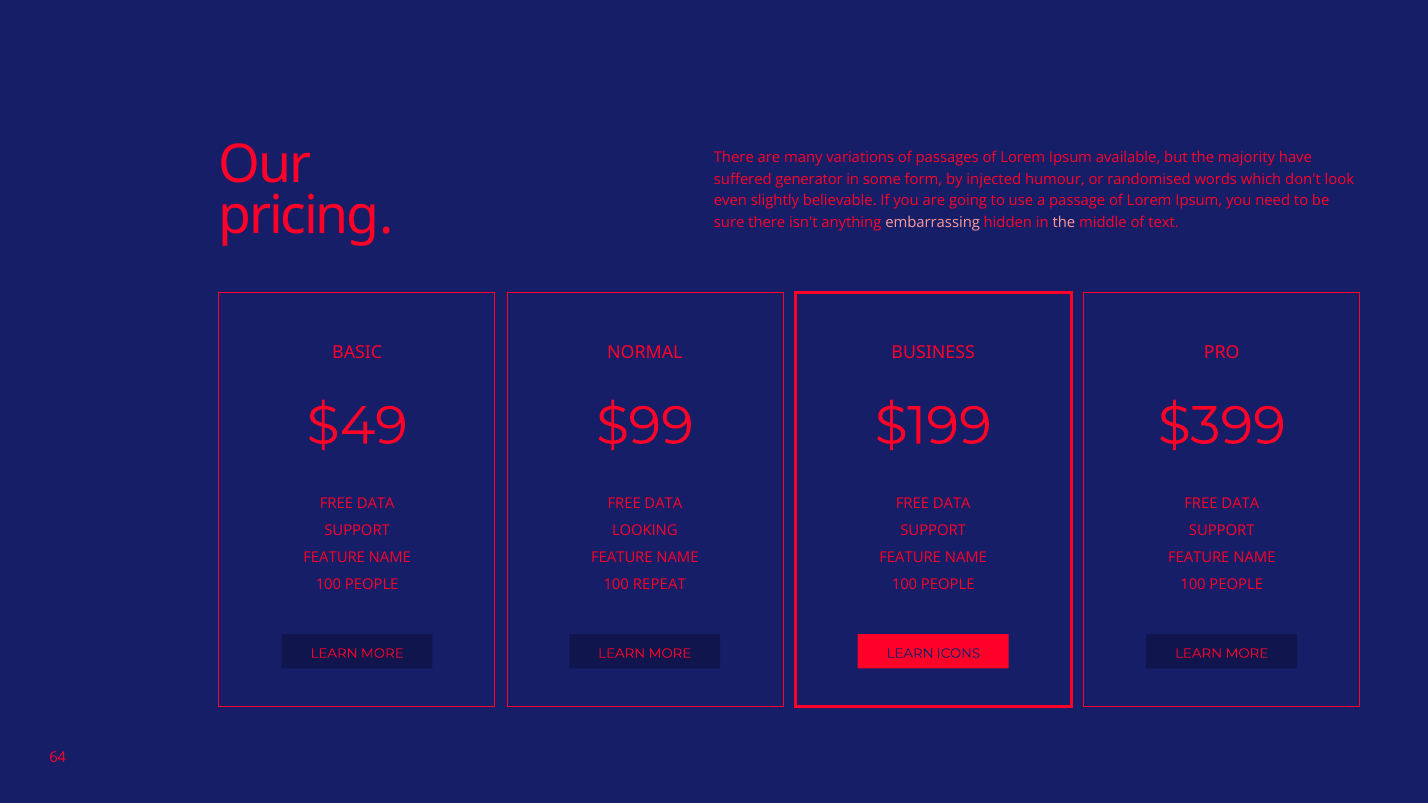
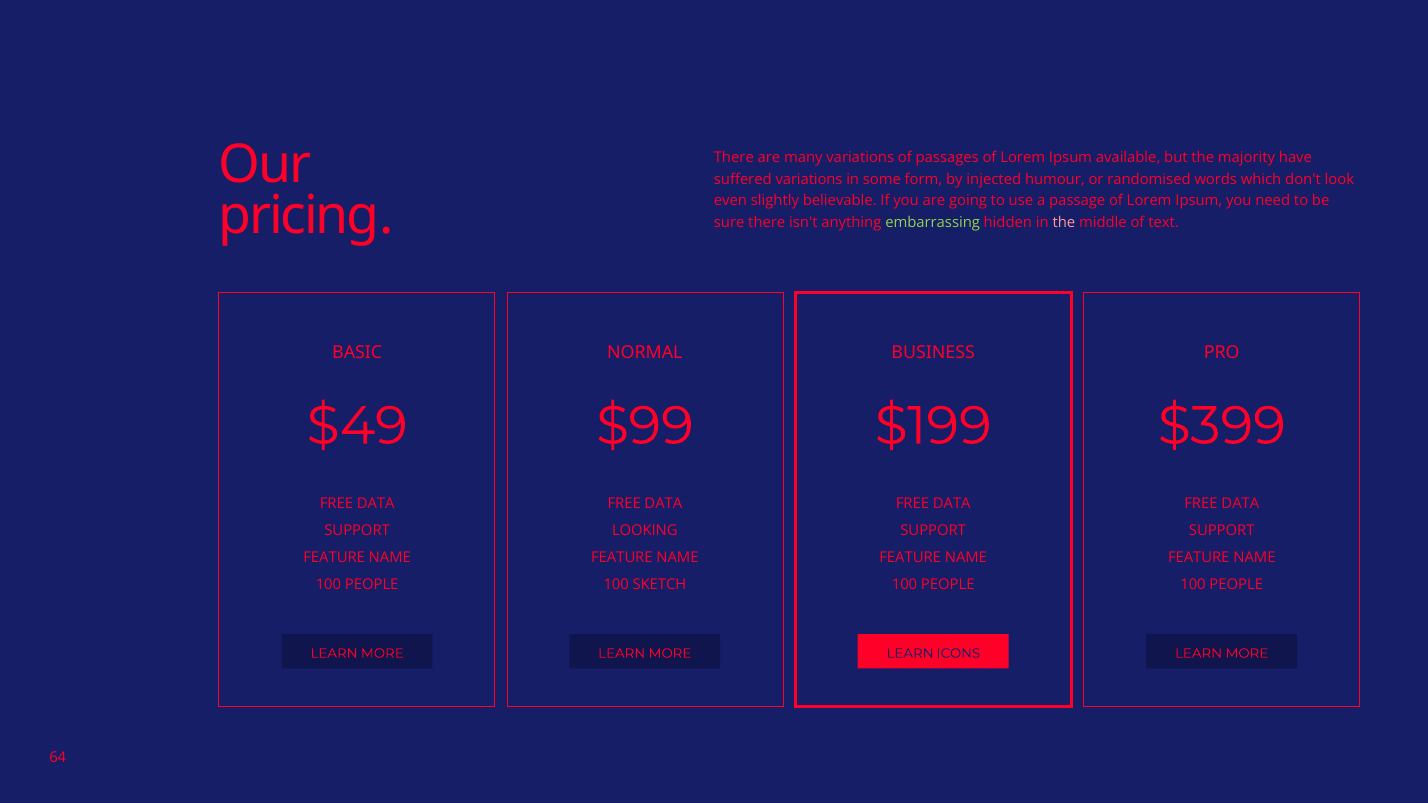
suffered generator: generator -> variations
embarrassing colour: pink -> light green
REPEAT: REPEAT -> SKETCH
